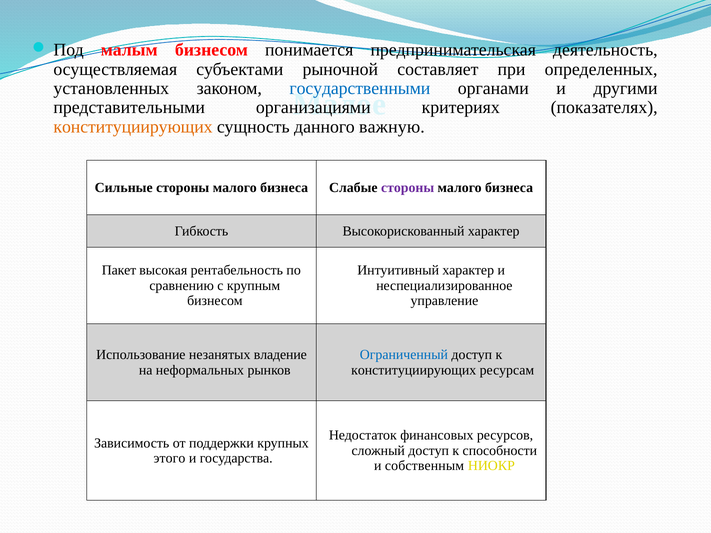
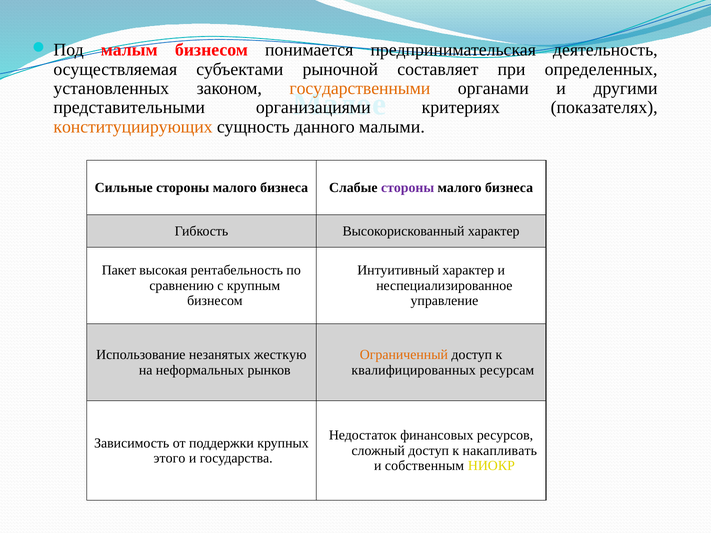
государственными colour: blue -> orange
важную: важную -> малыми
владение: владение -> жесткую
Ограниченный colour: blue -> orange
конституциирующих at (414, 370): конституциирующих -> квалифицированных
способности: способности -> накапливать
